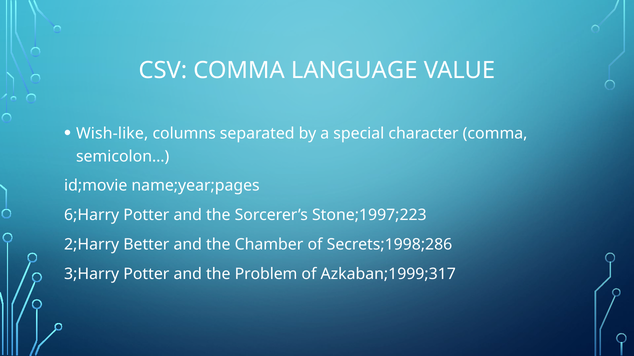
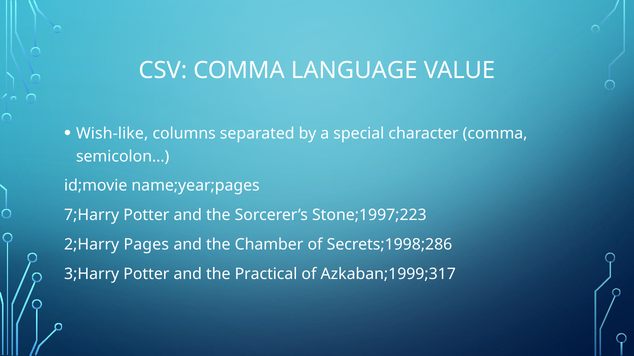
6;Harry: 6;Harry -> 7;Harry
Better: Better -> Pages
Problem: Problem -> Practical
